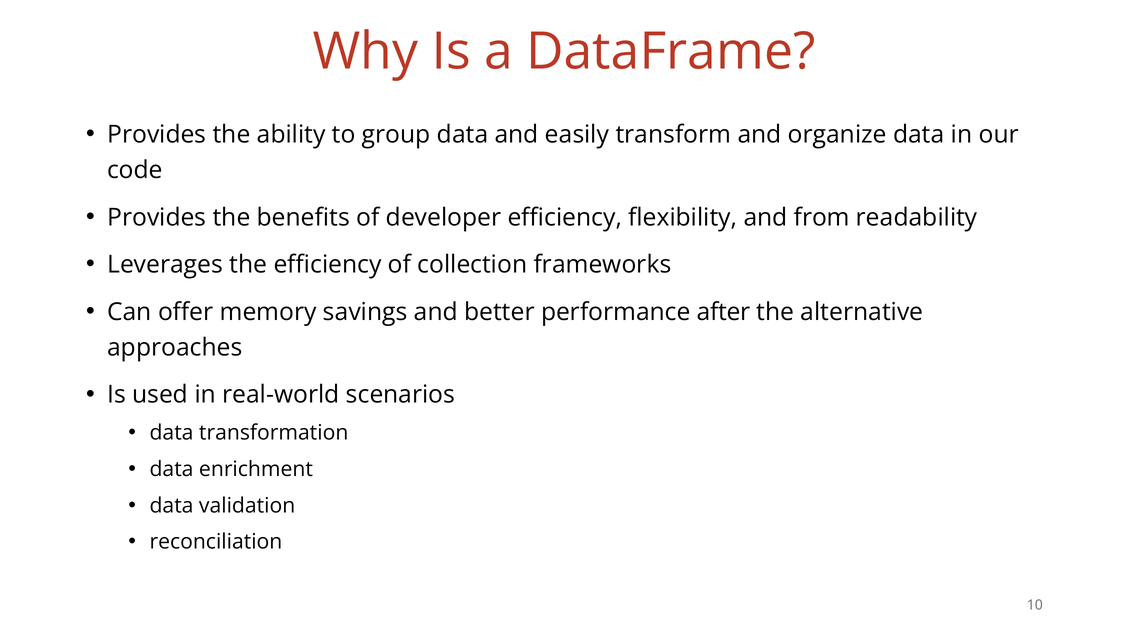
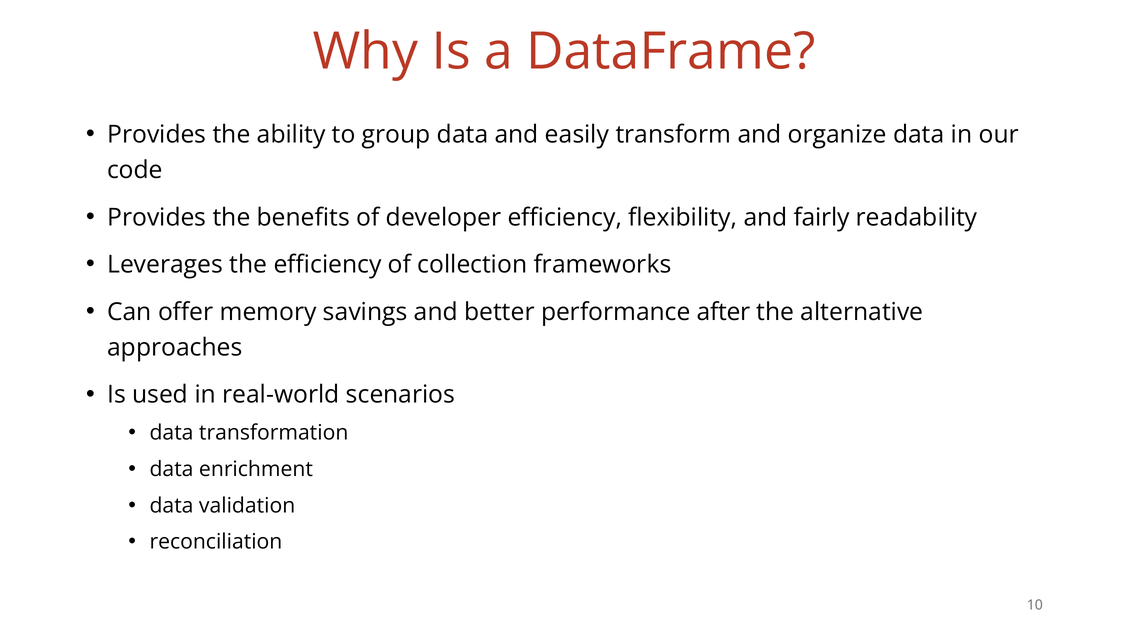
from: from -> fairly
